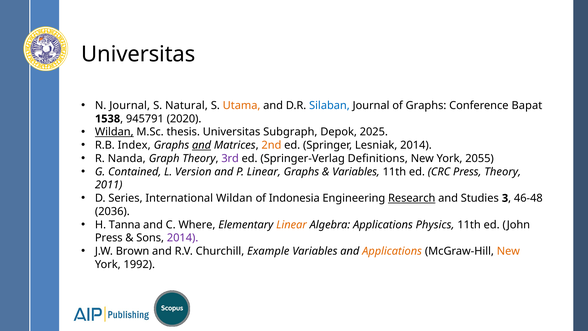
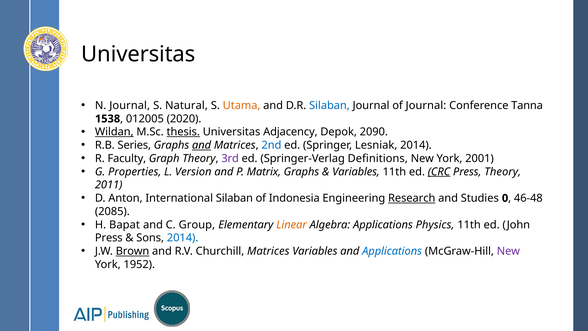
of Graphs: Graphs -> Journal
Bapat: Bapat -> Tanna
945791: 945791 -> 012005
thesis underline: none -> present
Subgraph: Subgraph -> Adjacency
2025: 2025 -> 2090
Index: Index -> Series
2nd colour: orange -> blue
Nanda: Nanda -> Faculty
2055: 2055 -> 2001
Contained: Contained -> Properties
P Linear: Linear -> Matrix
CRC underline: none -> present
Series: Series -> Anton
International Wildan: Wildan -> Silaban
3: 3 -> 0
2036: 2036 -> 2085
Tanna: Tanna -> Bapat
Where: Where -> Group
2014 at (183, 238) colour: purple -> blue
Brown underline: none -> present
Churchill Example: Example -> Matrices
Applications at (392, 251) colour: orange -> blue
New at (508, 251) colour: orange -> purple
1992: 1992 -> 1952
